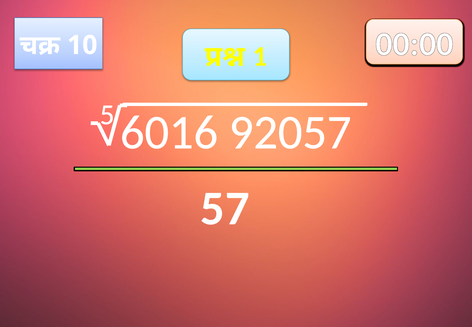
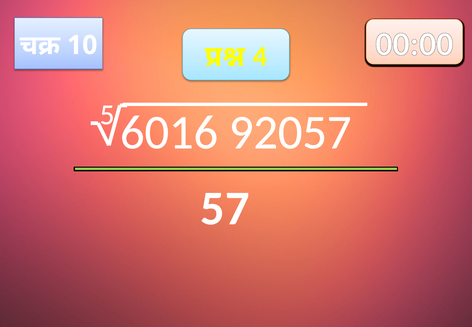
1: 1 -> 4
